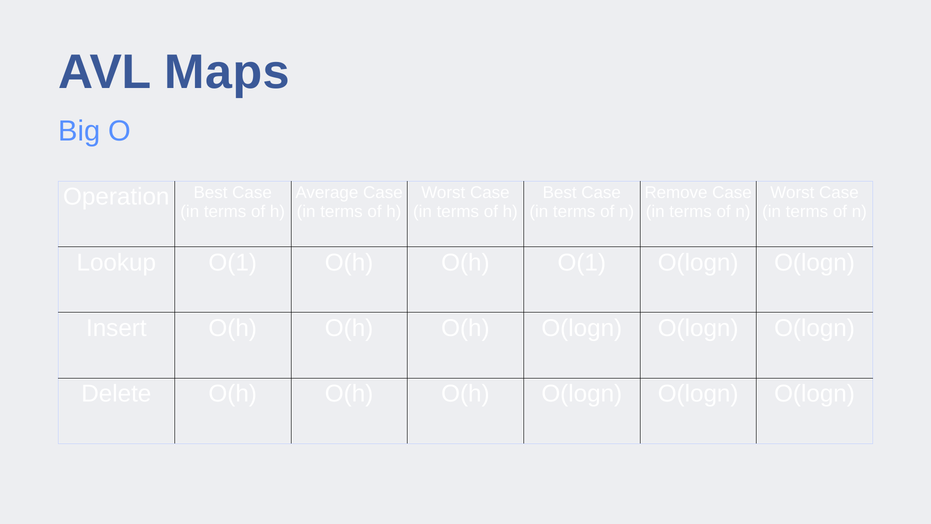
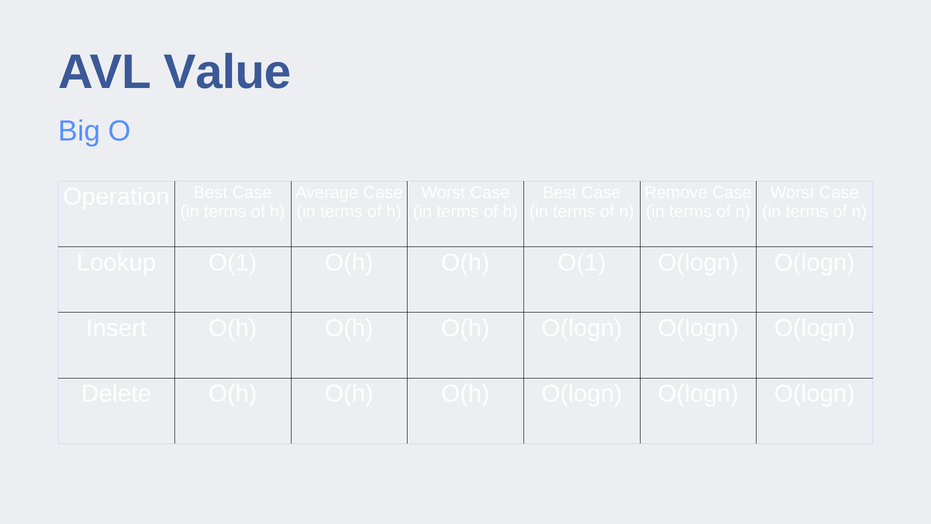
Maps: Maps -> Value
